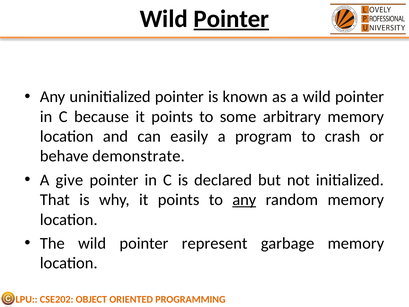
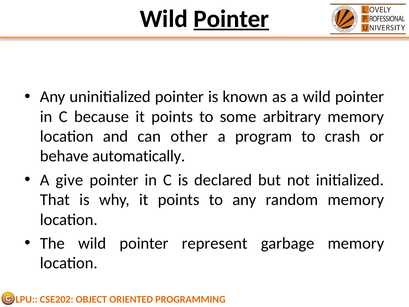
easily: easily -> other
demonstrate: demonstrate -> automatically
any at (244, 200) underline: present -> none
